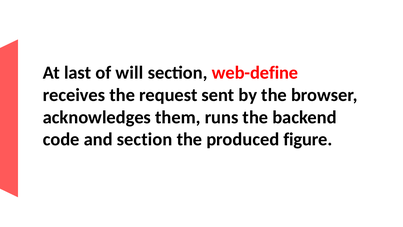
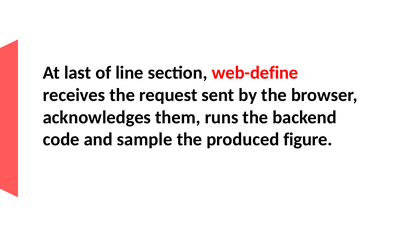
will: will -> line
and section: section -> sample
